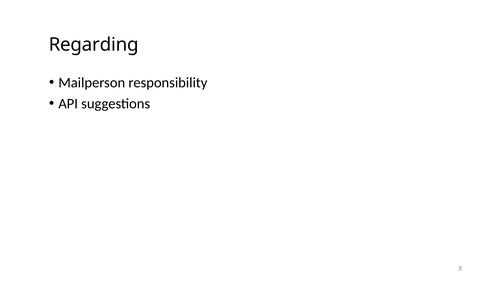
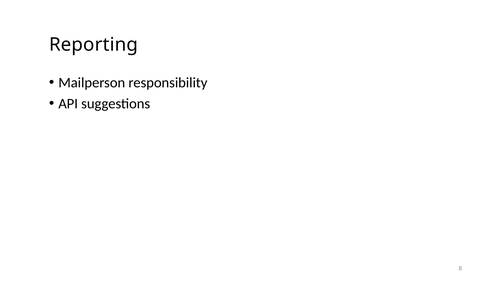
Regarding: Regarding -> Reporting
